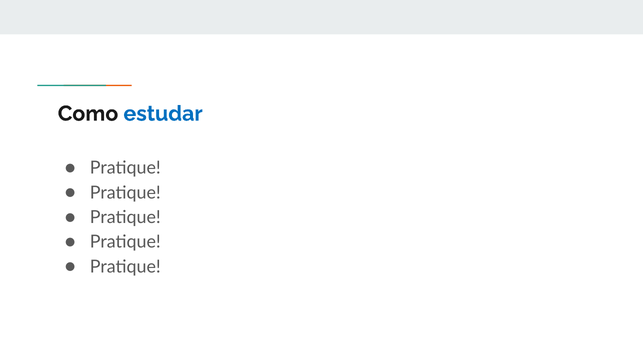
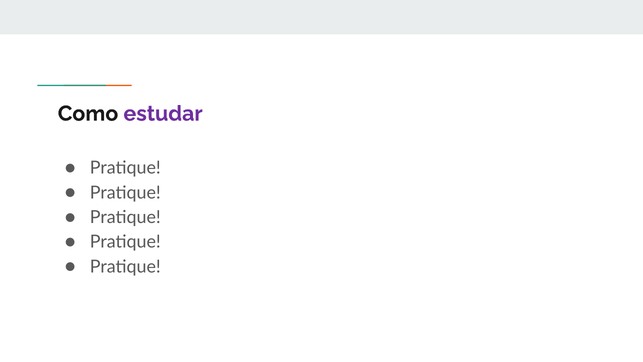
estudar colour: blue -> purple
